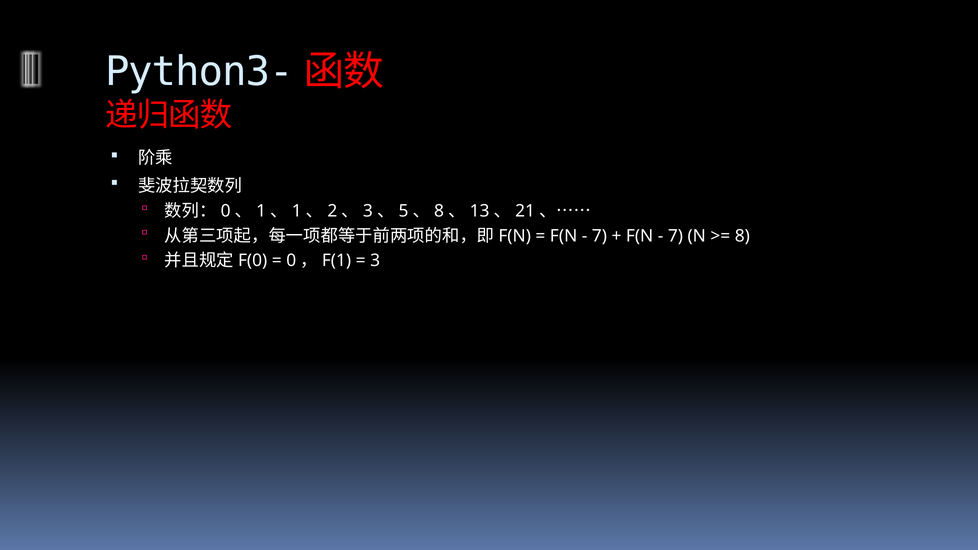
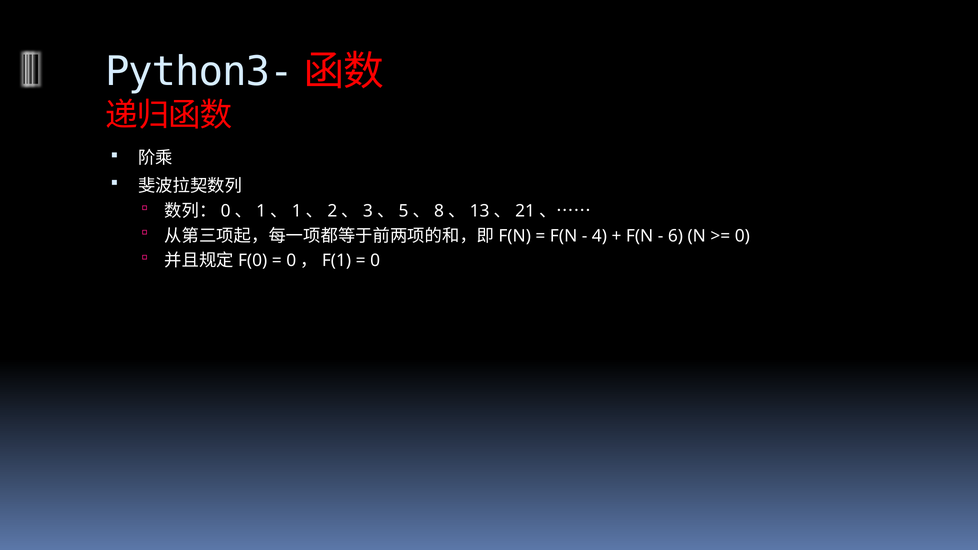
7 at (599, 236): 7 -> 4
7 at (675, 236): 7 -> 6
8 at (742, 236): 8 -> 0
3 at (375, 261): 3 -> 0
